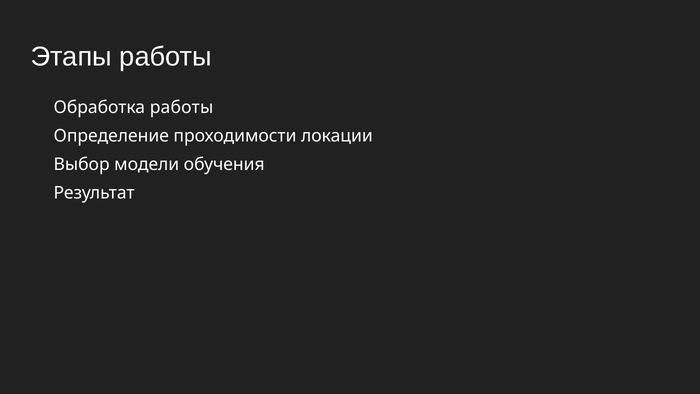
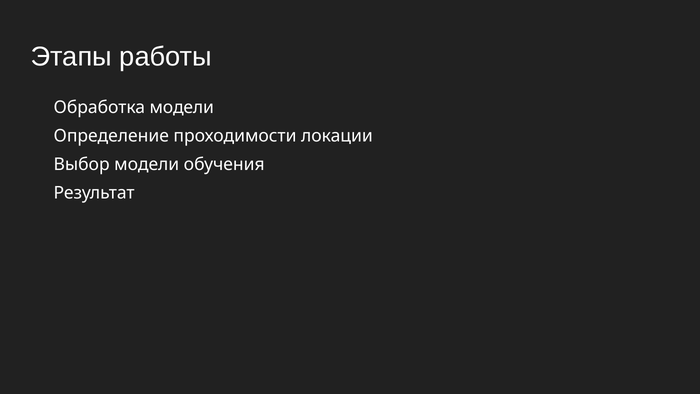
Обработка работы: работы -> модели
